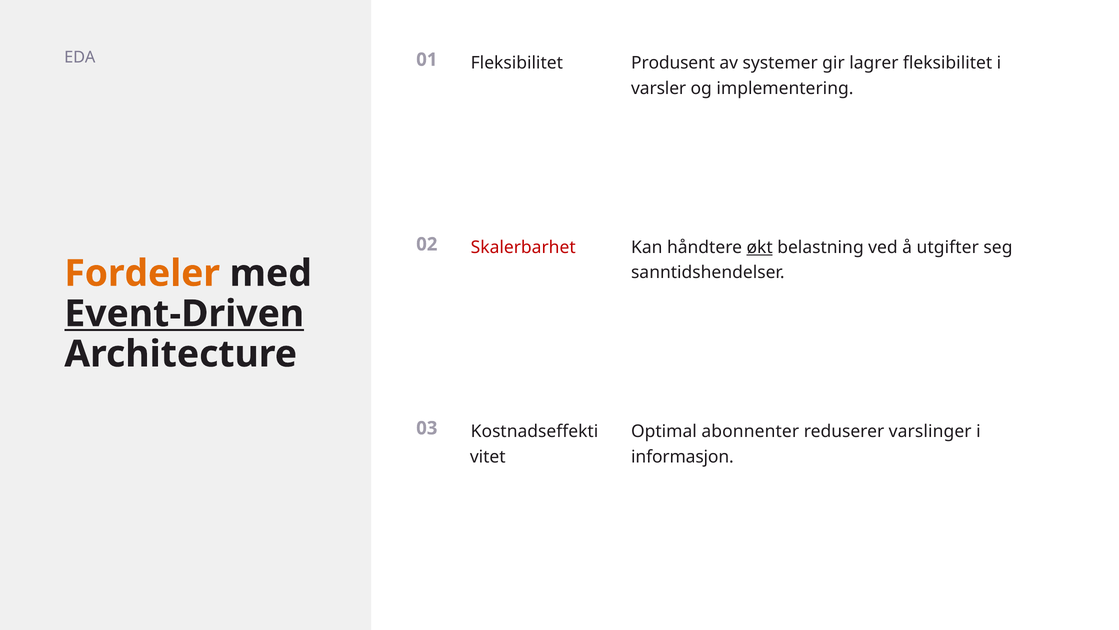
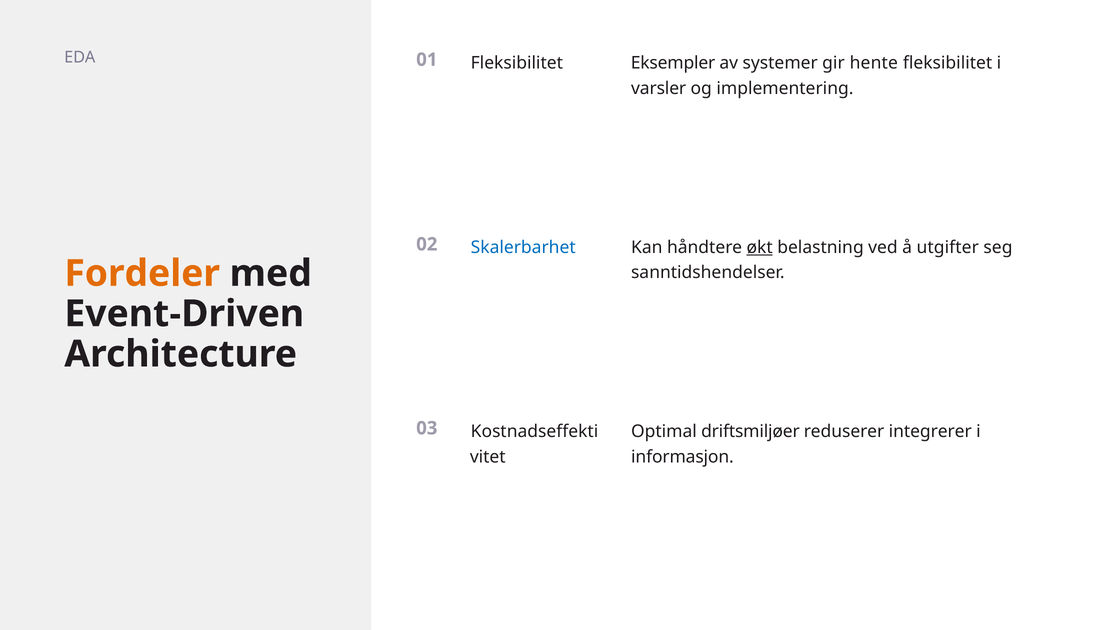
Produsent: Produsent -> Eksempler
lagrer: lagrer -> hente
Skalerbarhet colour: red -> blue
Event-Driven underline: present -> none
abonnenter: abonnenter -> driftsmiljøer
varslinger: varslinger -> integrerer
